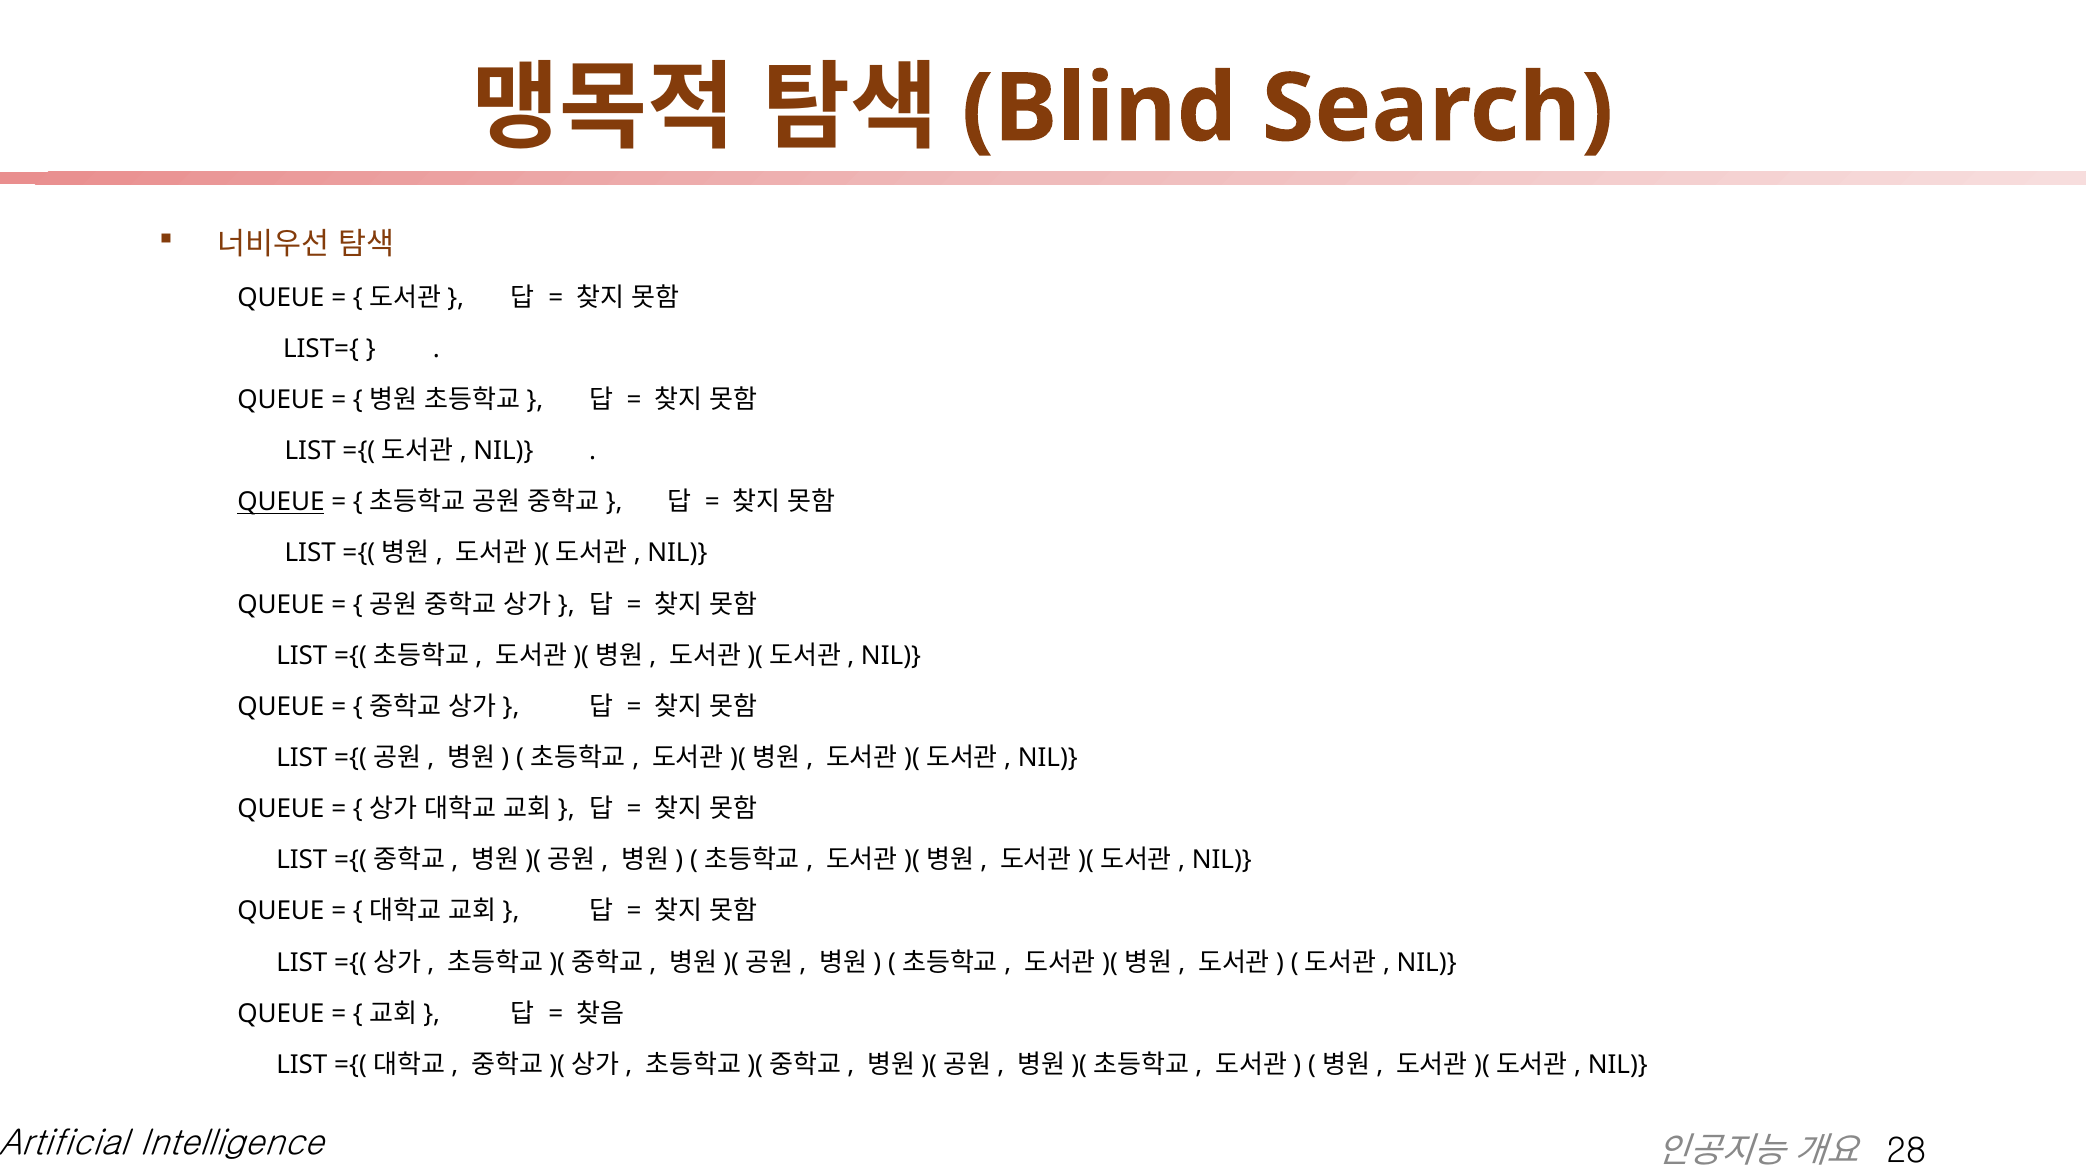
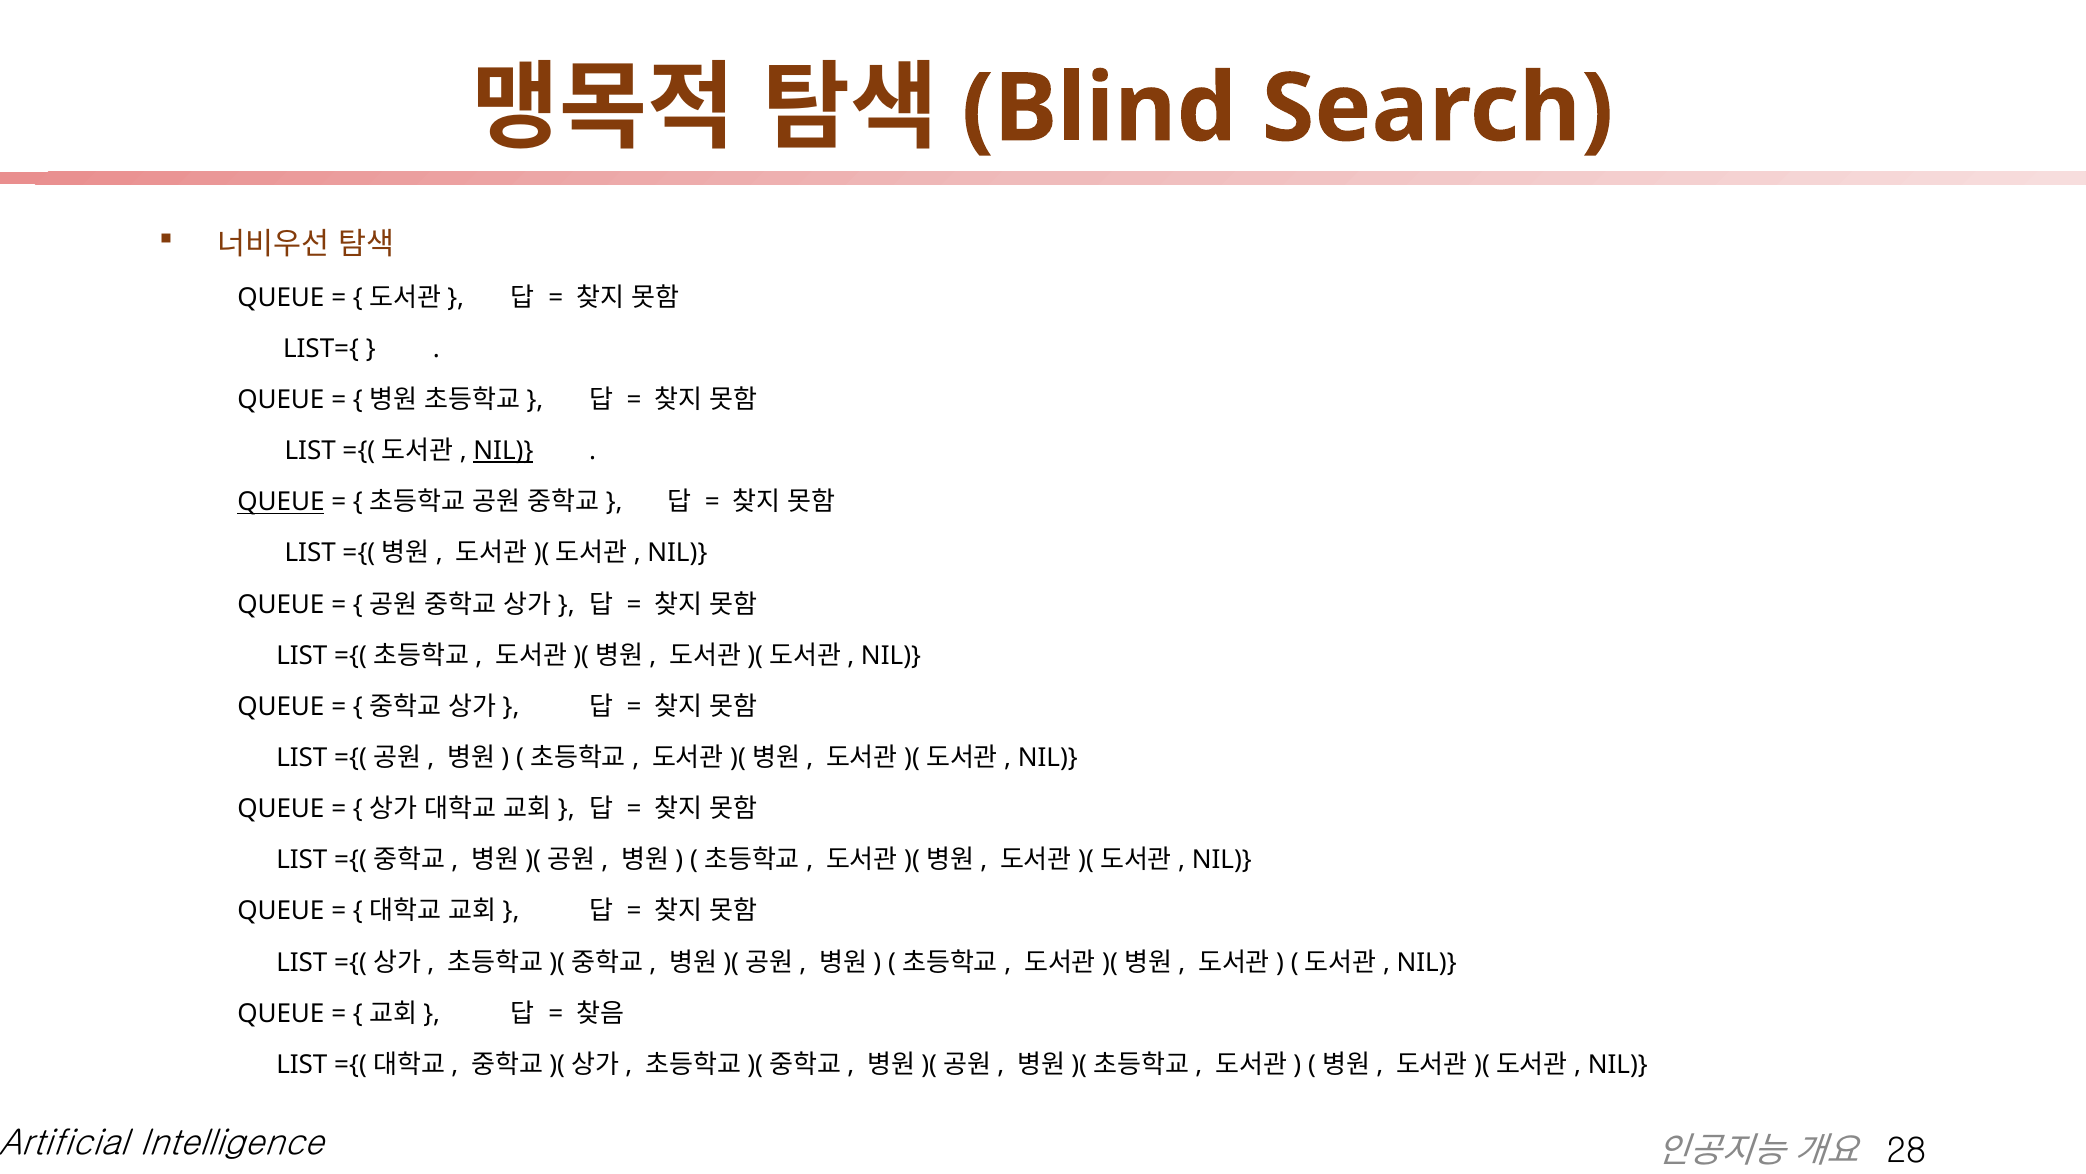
NIL at (503, 451) underline: none -> present
